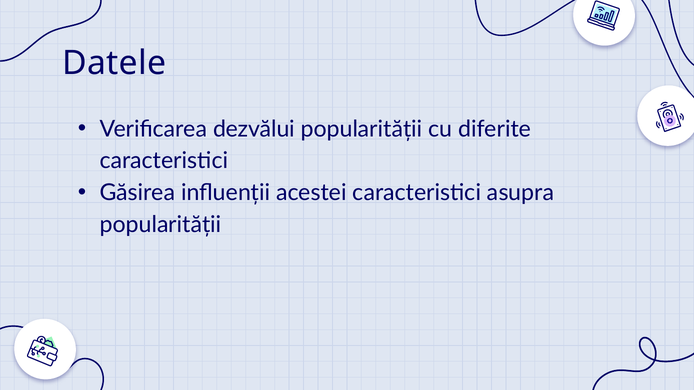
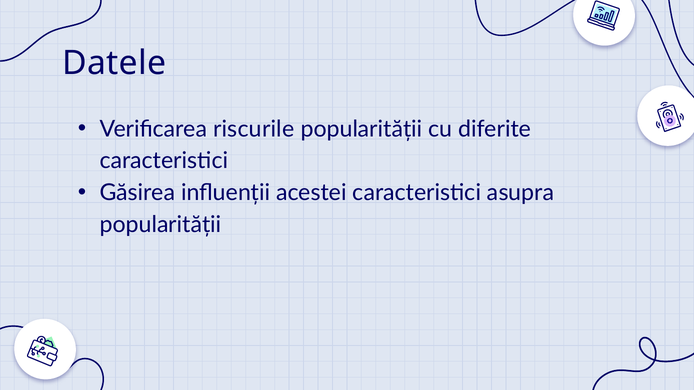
dezvălui: dezvălui -> riscurile
